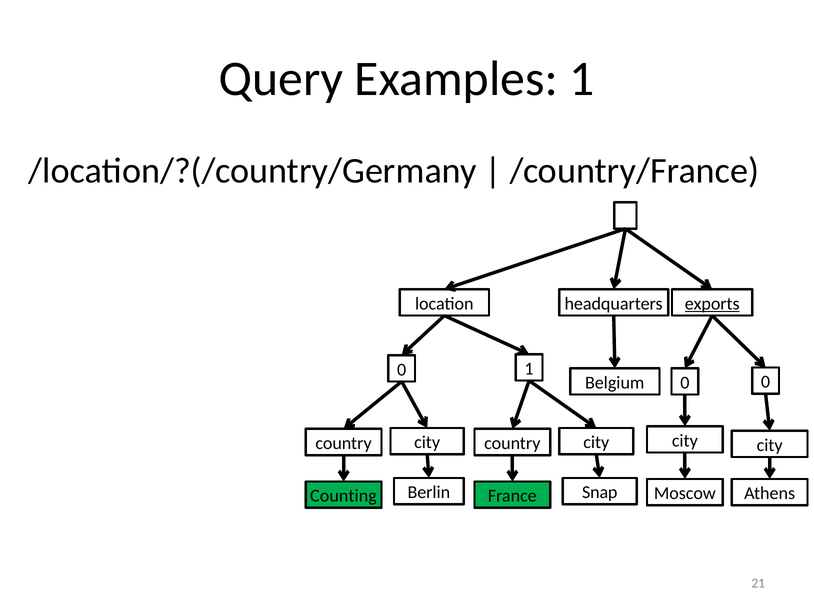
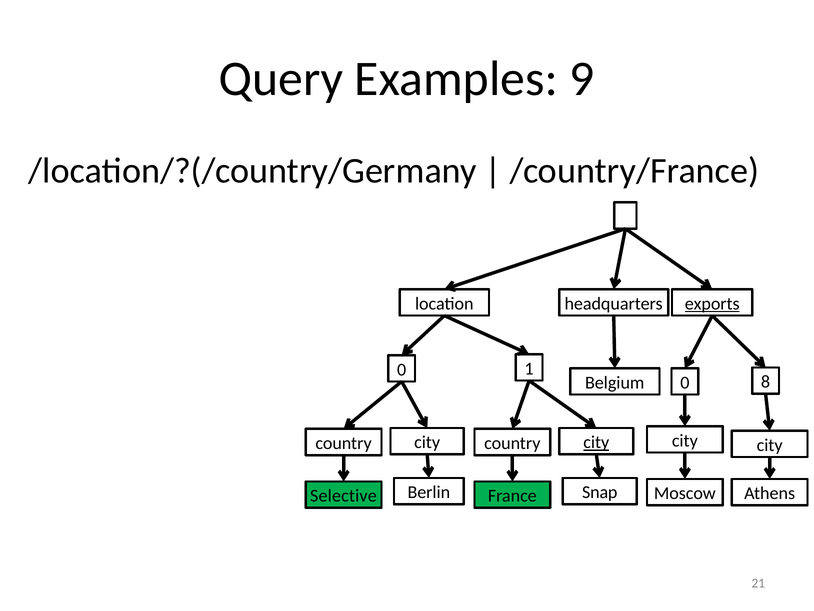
Examples 1: 1 -> 9
0 0: 0 -> 8
city at (596, 442) underline: none -> present
Counting: Counting -> Selective
